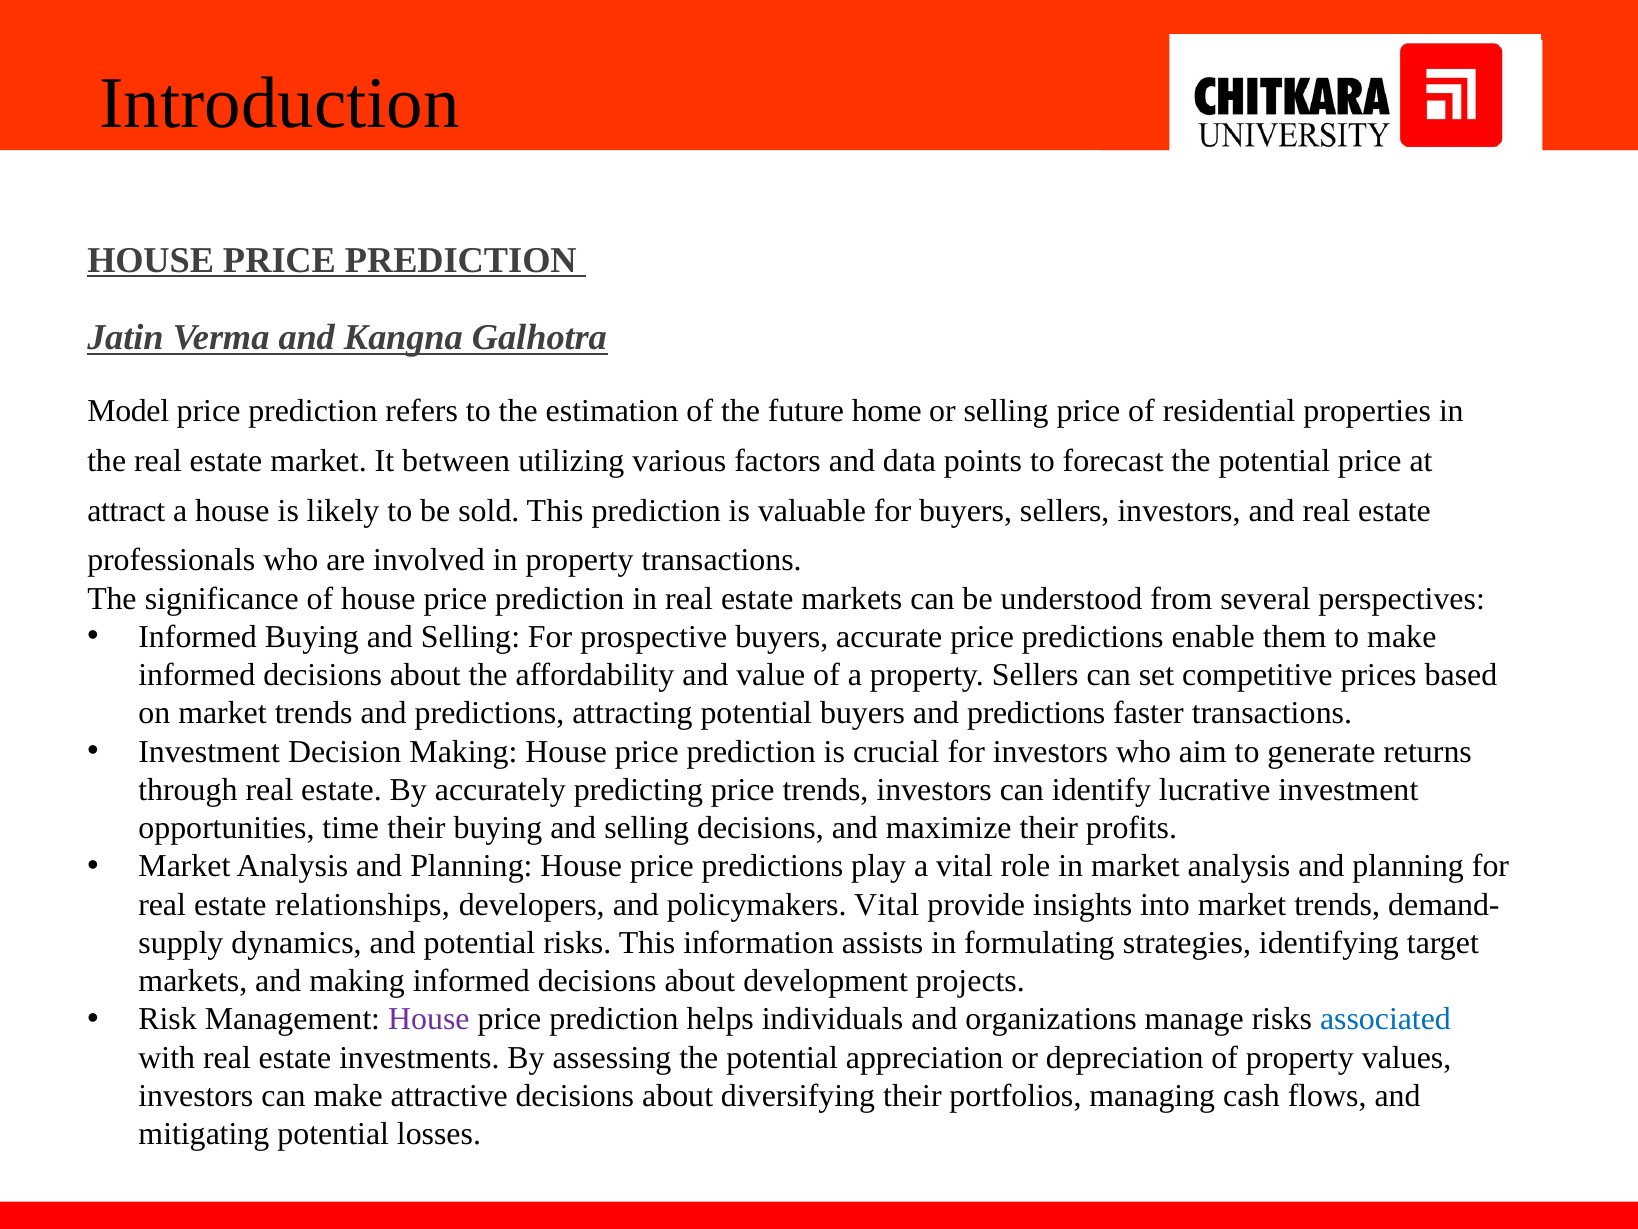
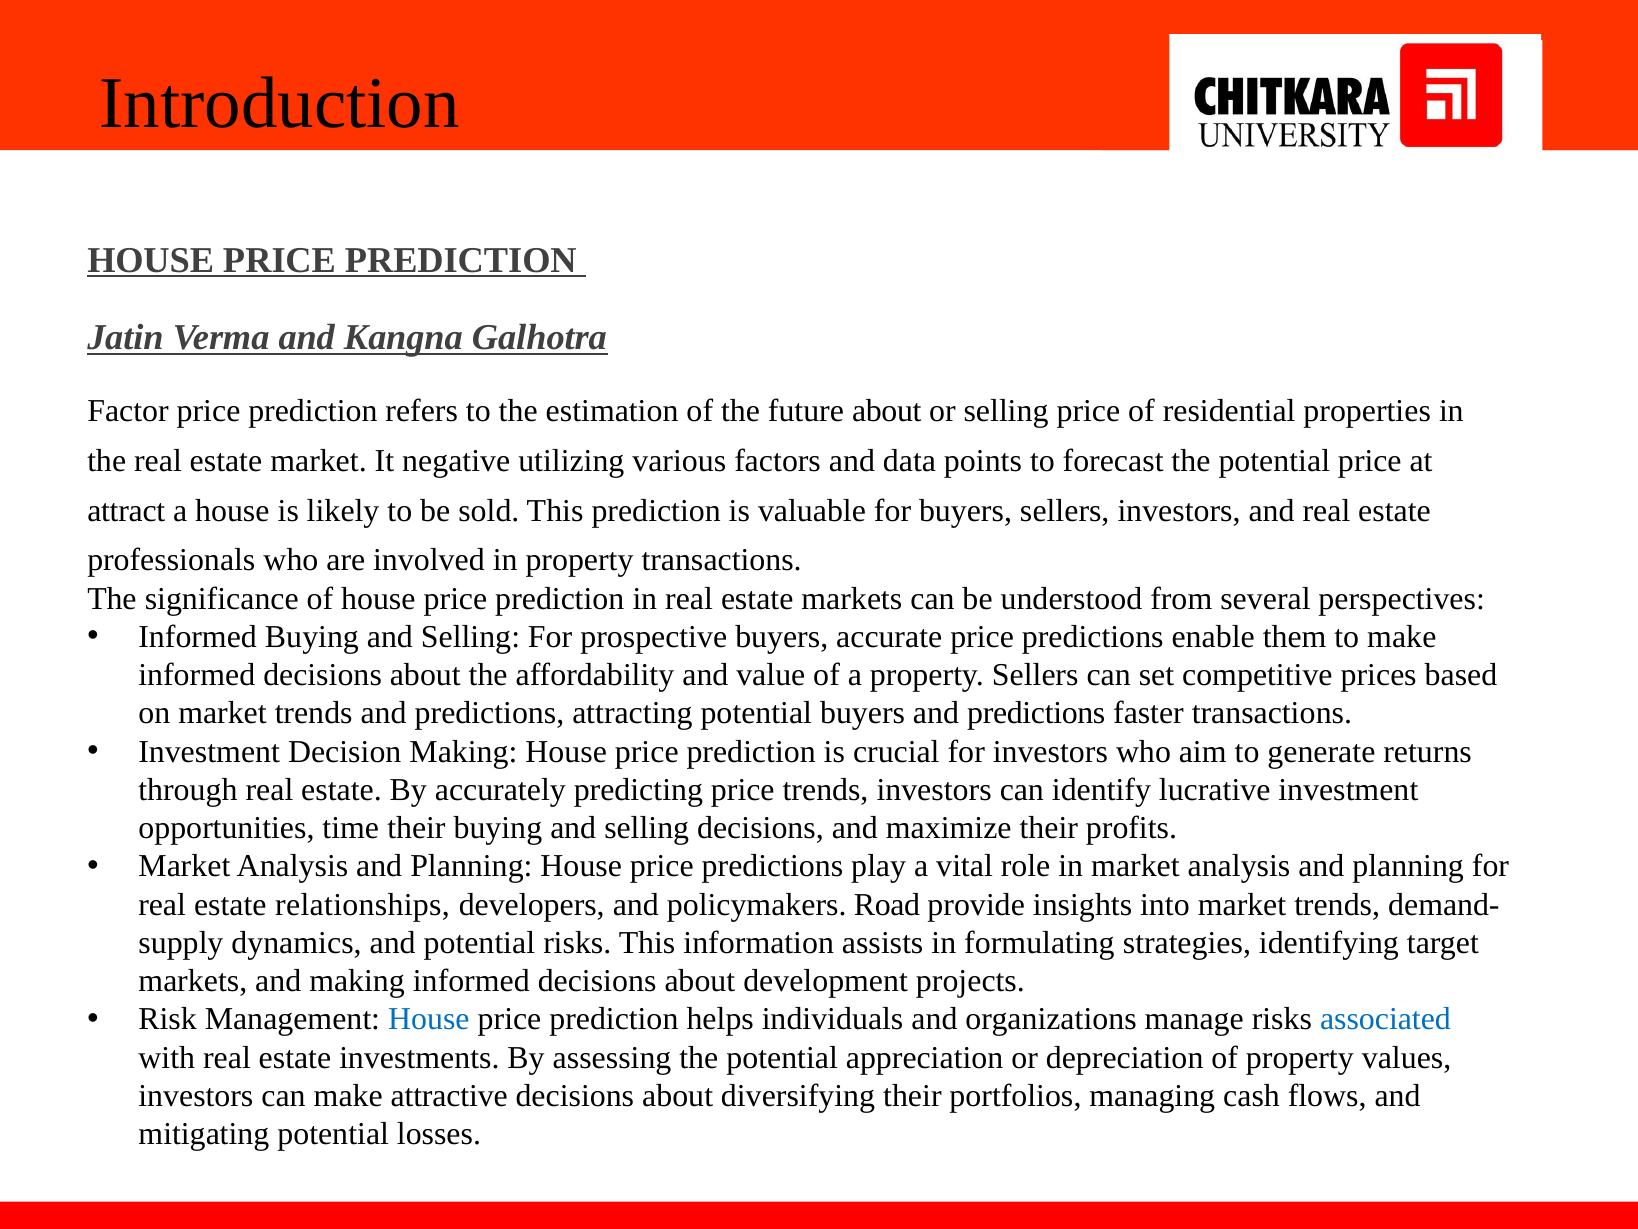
Model: Model -> Factor
future home: home -> about
between: between -> negative
policymakers Vital: Vital -> Road
House at (429, 1019) colour: purple -> blue
